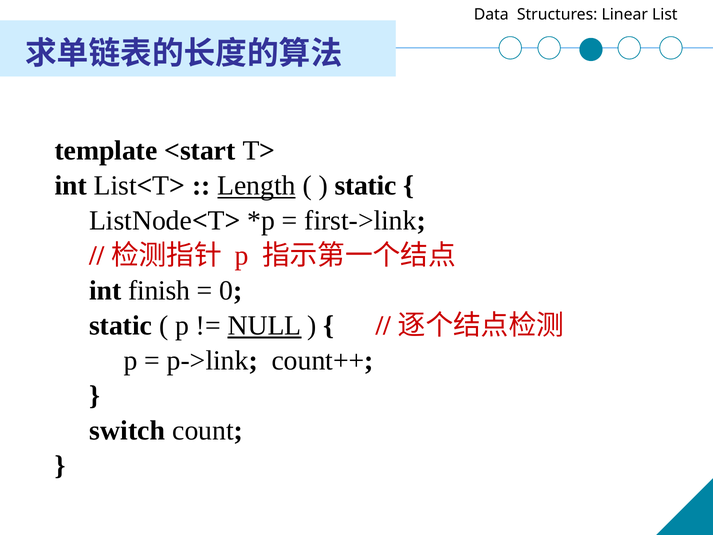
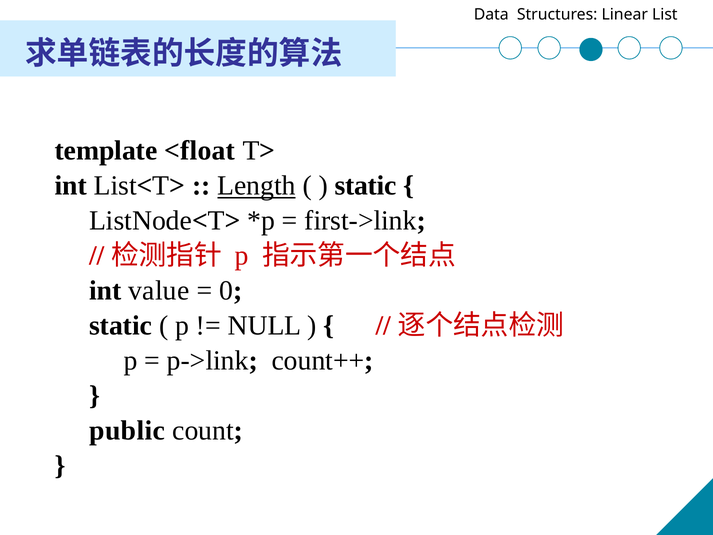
<start: <start -> <float
finish: finish -> value
NULL underline: present -> none
switch: switch -> public
